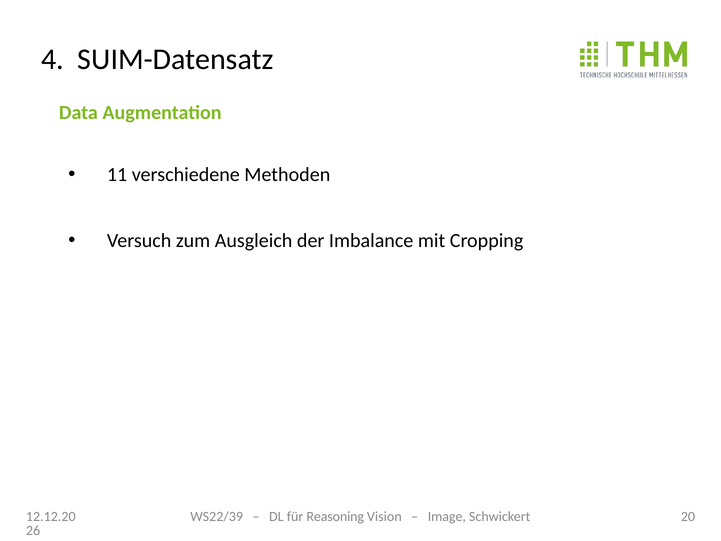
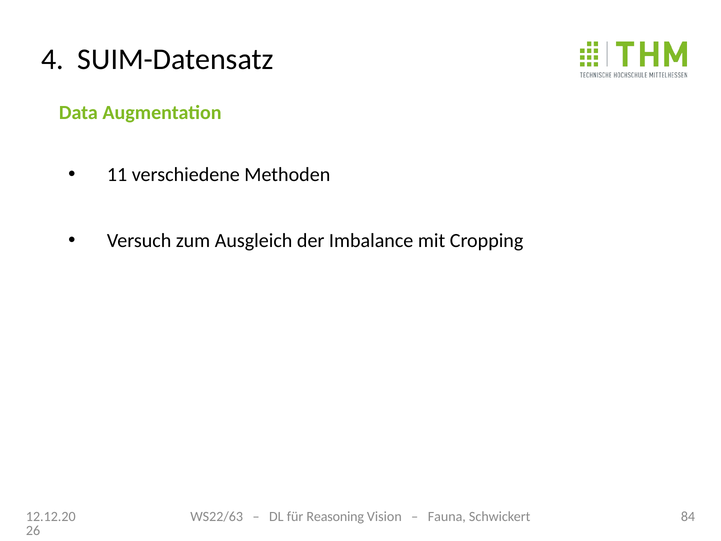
WS22/39: WS22/39 -> WS22/63
Image: Image -> Fauna
20: 20 -> 84
